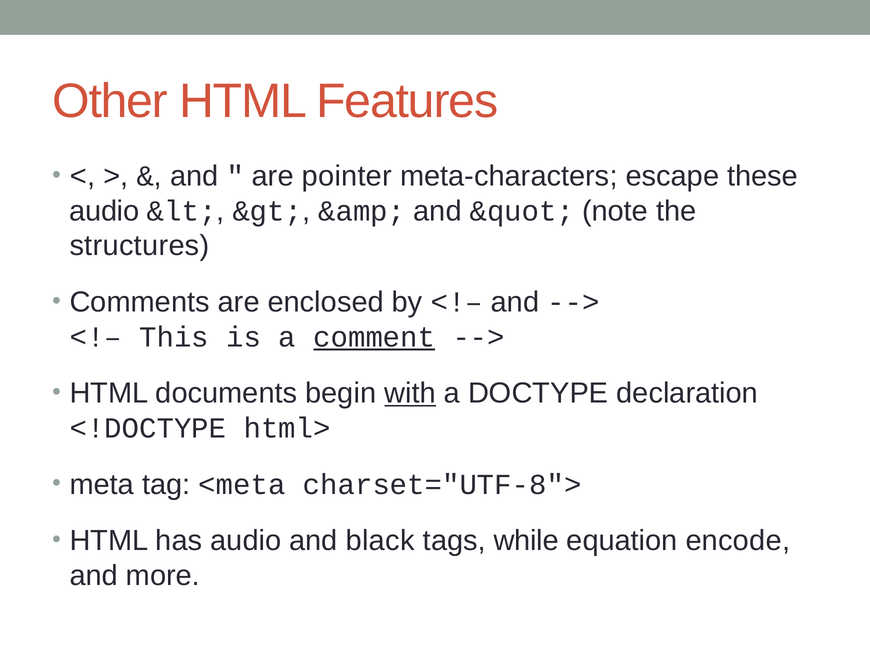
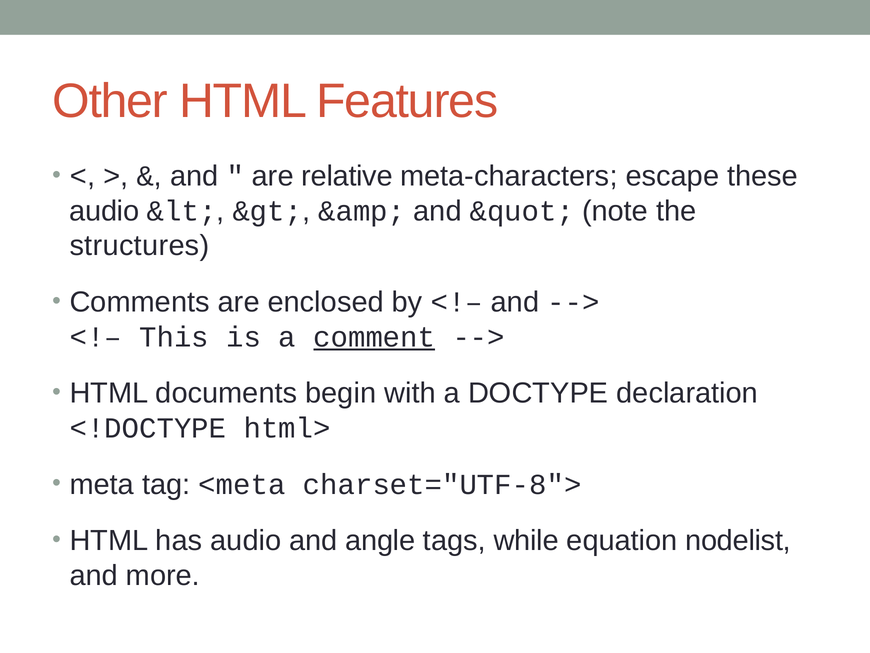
pointer: pointer -> relative
with underline: present -> none
black: black -> angle
encode: encode -> nodelist
